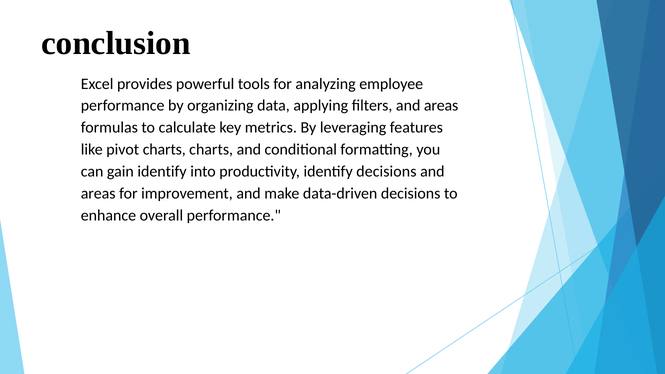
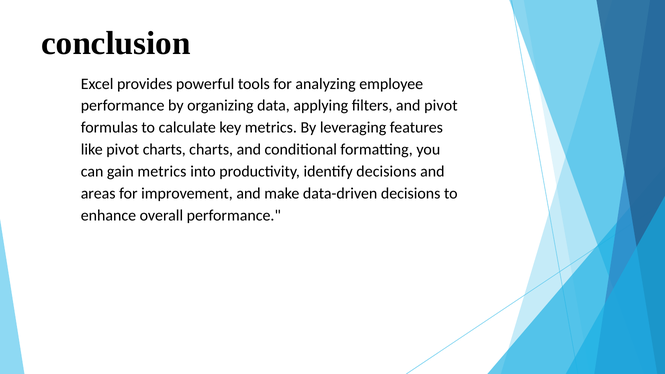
filters and areas: areas -> pivot
gain identify: identify -> metrics
